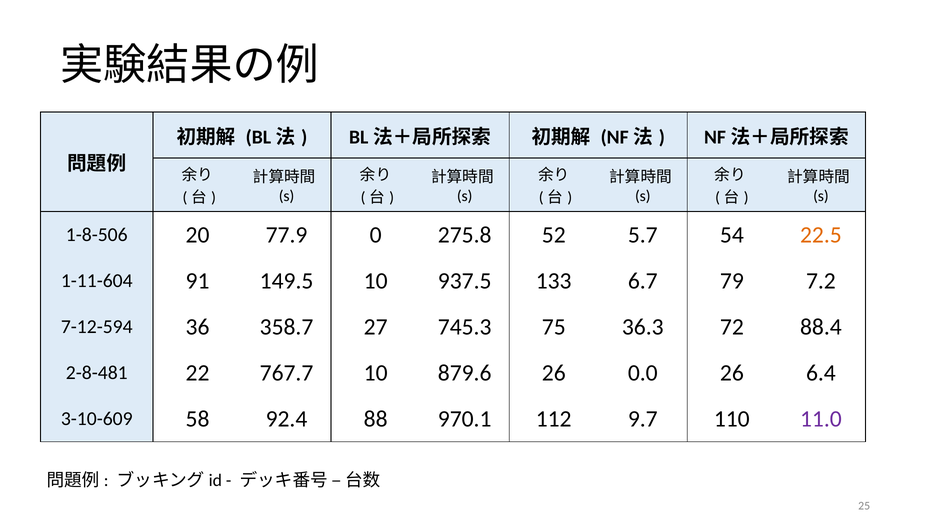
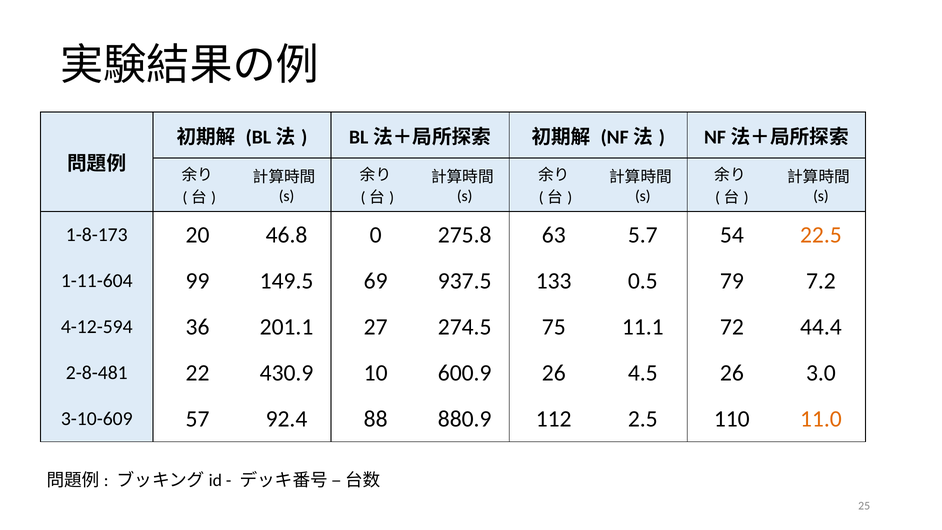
1-8-506: 1-8-506 -> 1-8-173
77.9: 77.9 -> 46.8
52: 52 -> 63
91: 91 -> 99
149.5 10: 10 -> 69
6.7: 6.7 -> 0.5
7-12-594: 7-12-594 -> 4-12-594
358.7: 358.7 -> 201.1
745.3: 745.3 -> 274.5
36.3: 36.3 -> 11.1
88.4: 88.4 -> 44.4
767.7: 767.7 -> 430.9
879.6: 879.6 -> 600.9
0.0: 0.0 -> 4.5
6.4: 6.4 -> 3.0
58: 58 -> 57
970.1: 970.1 -> 880.9
9.7: 9.7 -> 2.5
11.0 colour: purple -> orange
